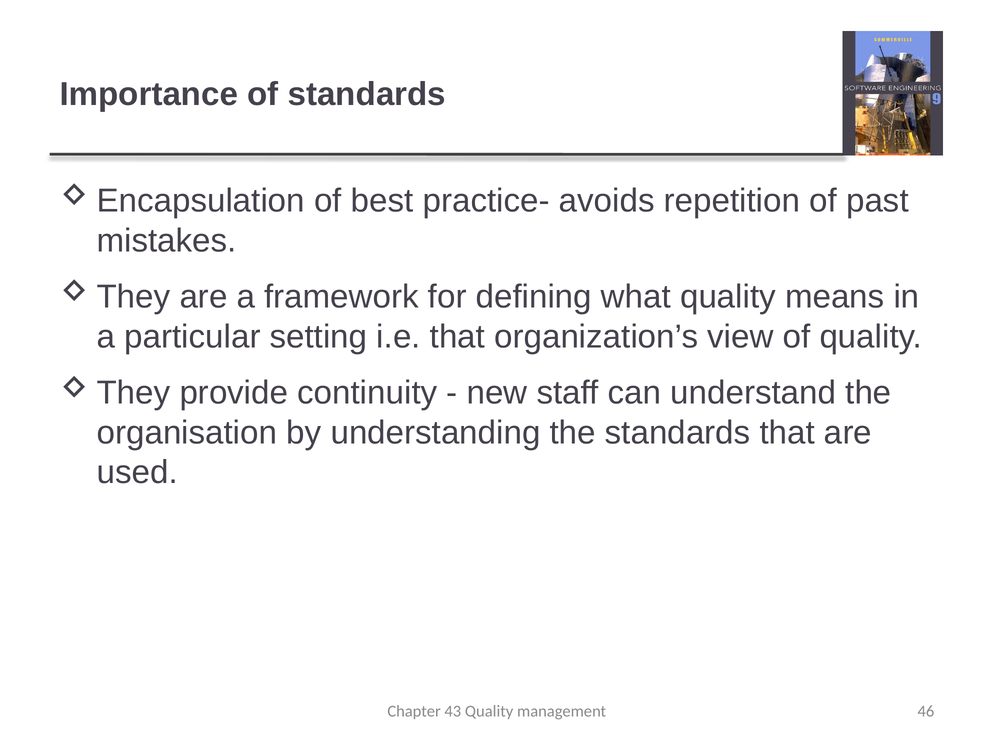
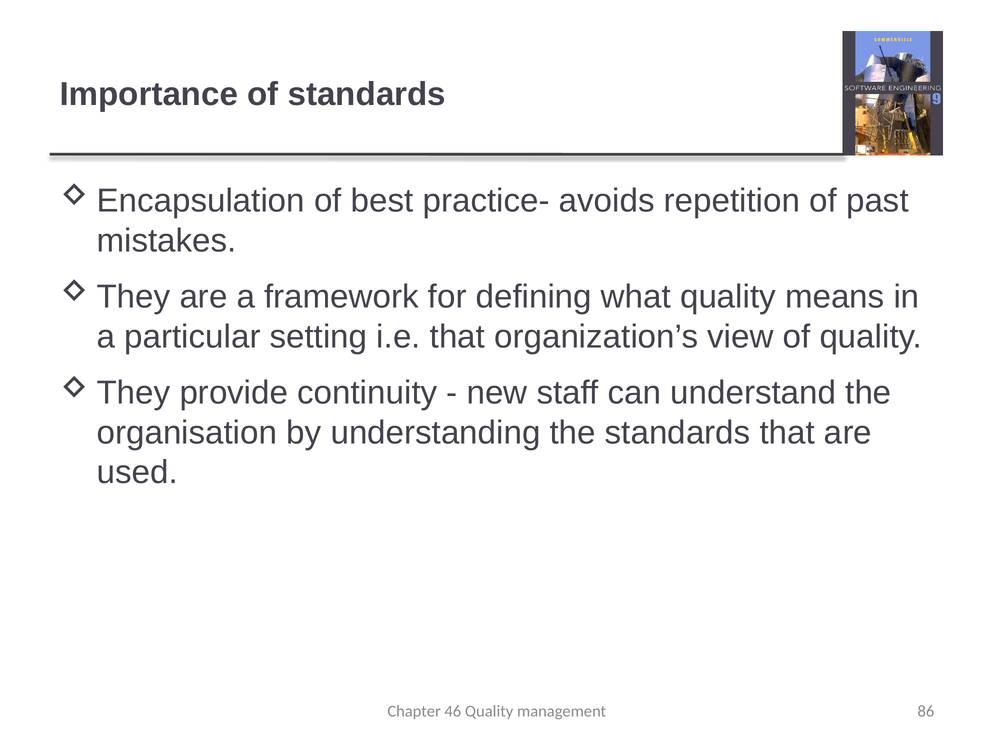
43: 43 -> 46
46: 46 -> 86
